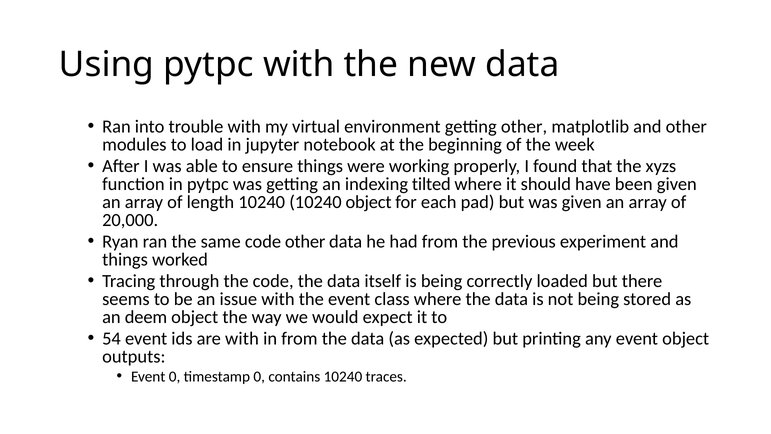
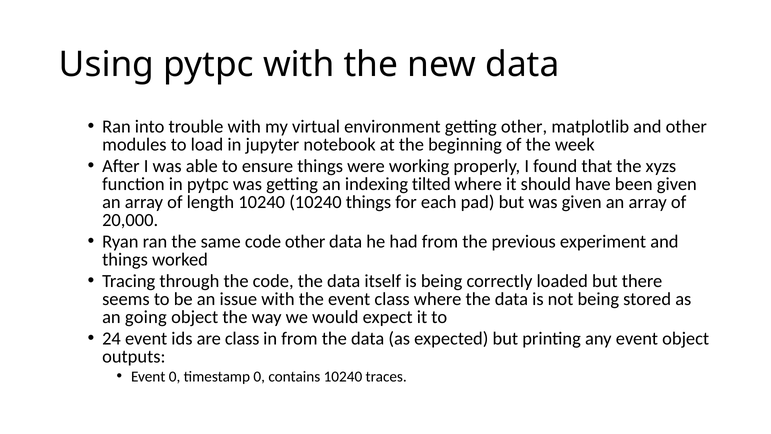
10240 object: object -> things
deem: deem -> going
54: 54 -> 24
are with: with -> class
